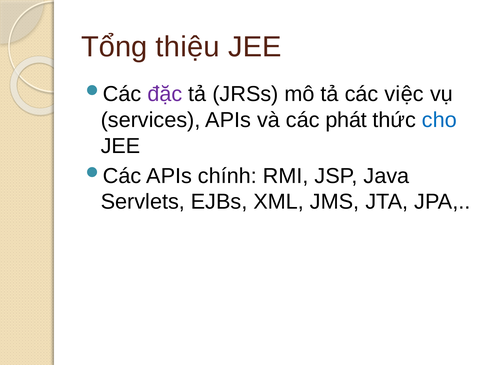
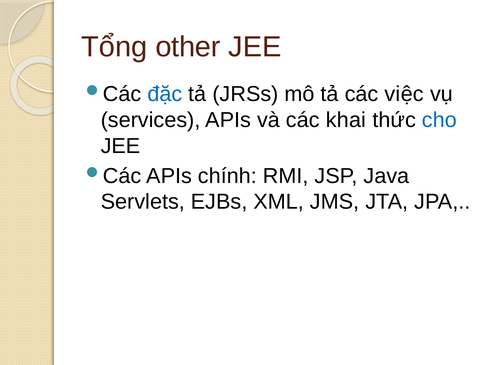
thiệu: thiệu -> other
đặc colour: purple -> blue
phát: phát -> khai
